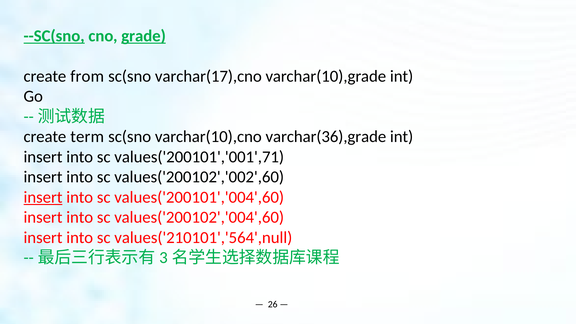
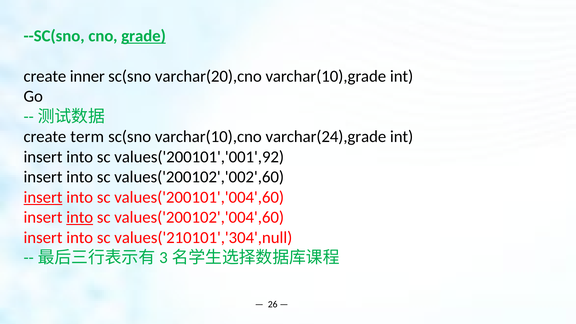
--SC(sno underline: present -> none
from: from -> inner
varchar(17),cno: varchar(17),cno -> varchar(20),cno
varchar(36),grade: varchar(36),grade -> varchar(24),grade
values('200101','001',71: values('200101','001',71 -> values('200101','001',92
into at (80, 217) underline: none -> present
values('210101','564',null: values('210101','564',null -> values('210101','304',null
